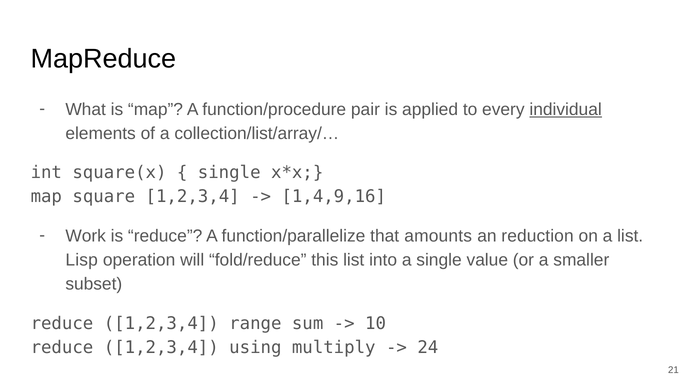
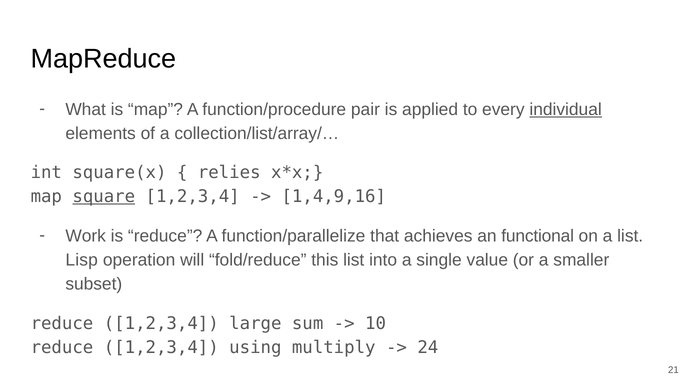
single at (229, 173): single -> relies
square underline: none -> present
amounts: amounts -> achieves
reduction: reduction -> functional
range: range -> large
